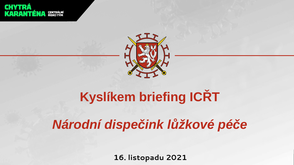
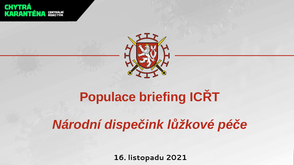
Kyslíkem: Kyslíkem -> Populace
